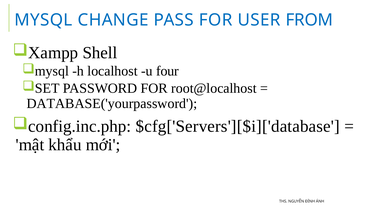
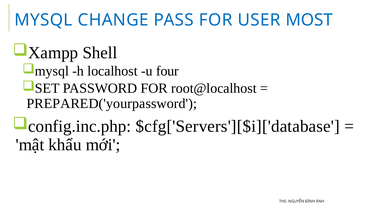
FROM: FROM -> MOST
DATABASE('yourpassword: DATABASE('yourpassword -> PREPARED('yourpassword
